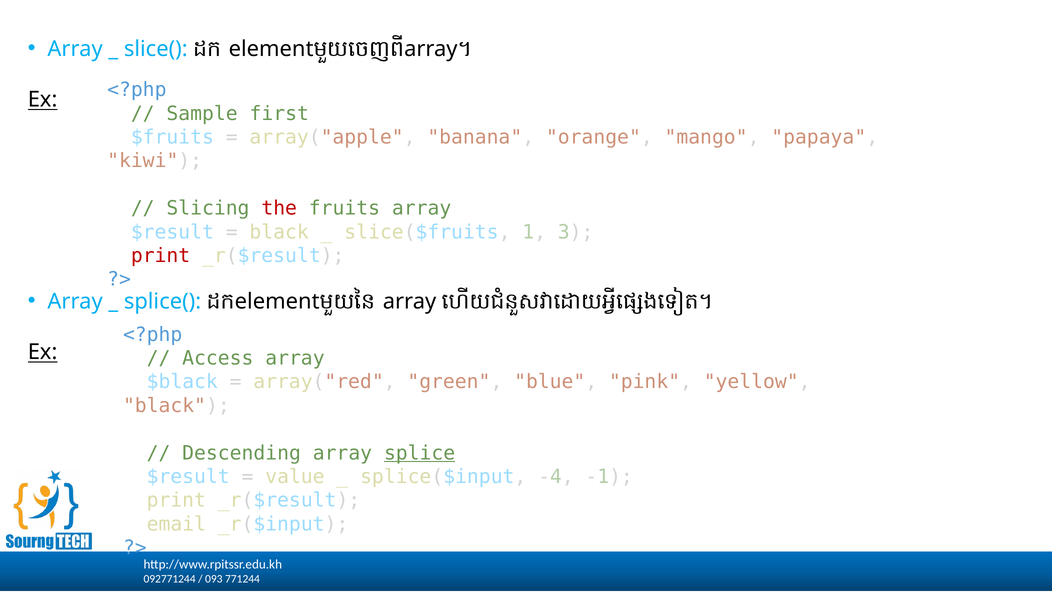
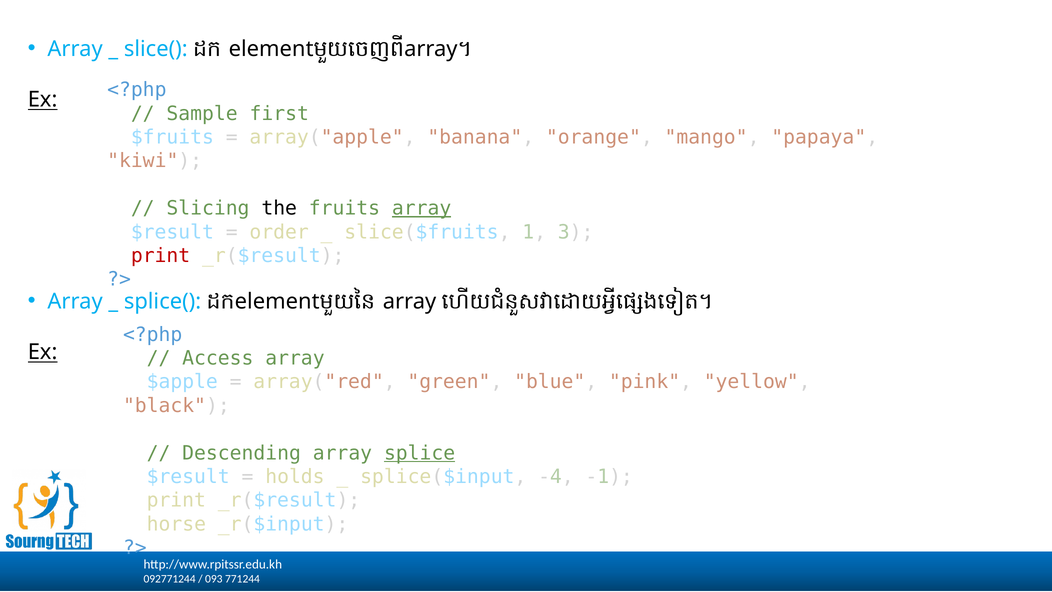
the colour: red -> black
array at (422, 208) underline: none -> present
black at (279, 232): black -> order
$black: $black -> $apple
value: value -> holds
email: email -> horse
